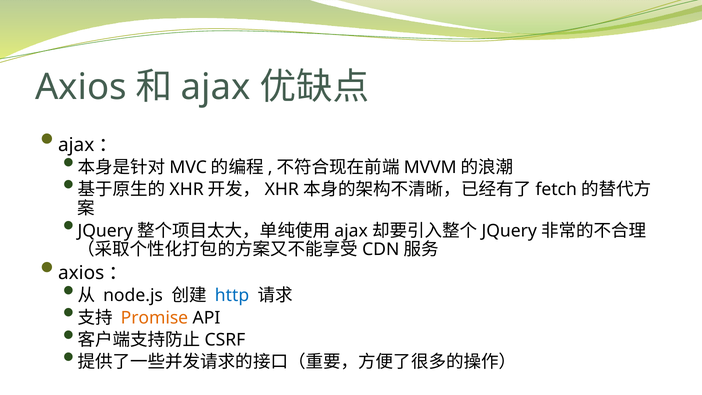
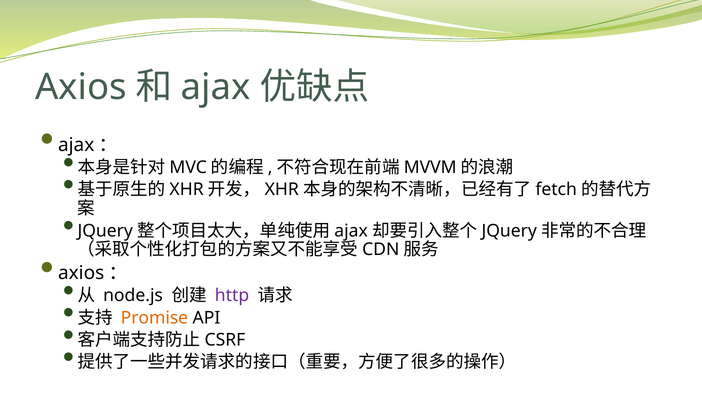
http colour: blue -> purple
